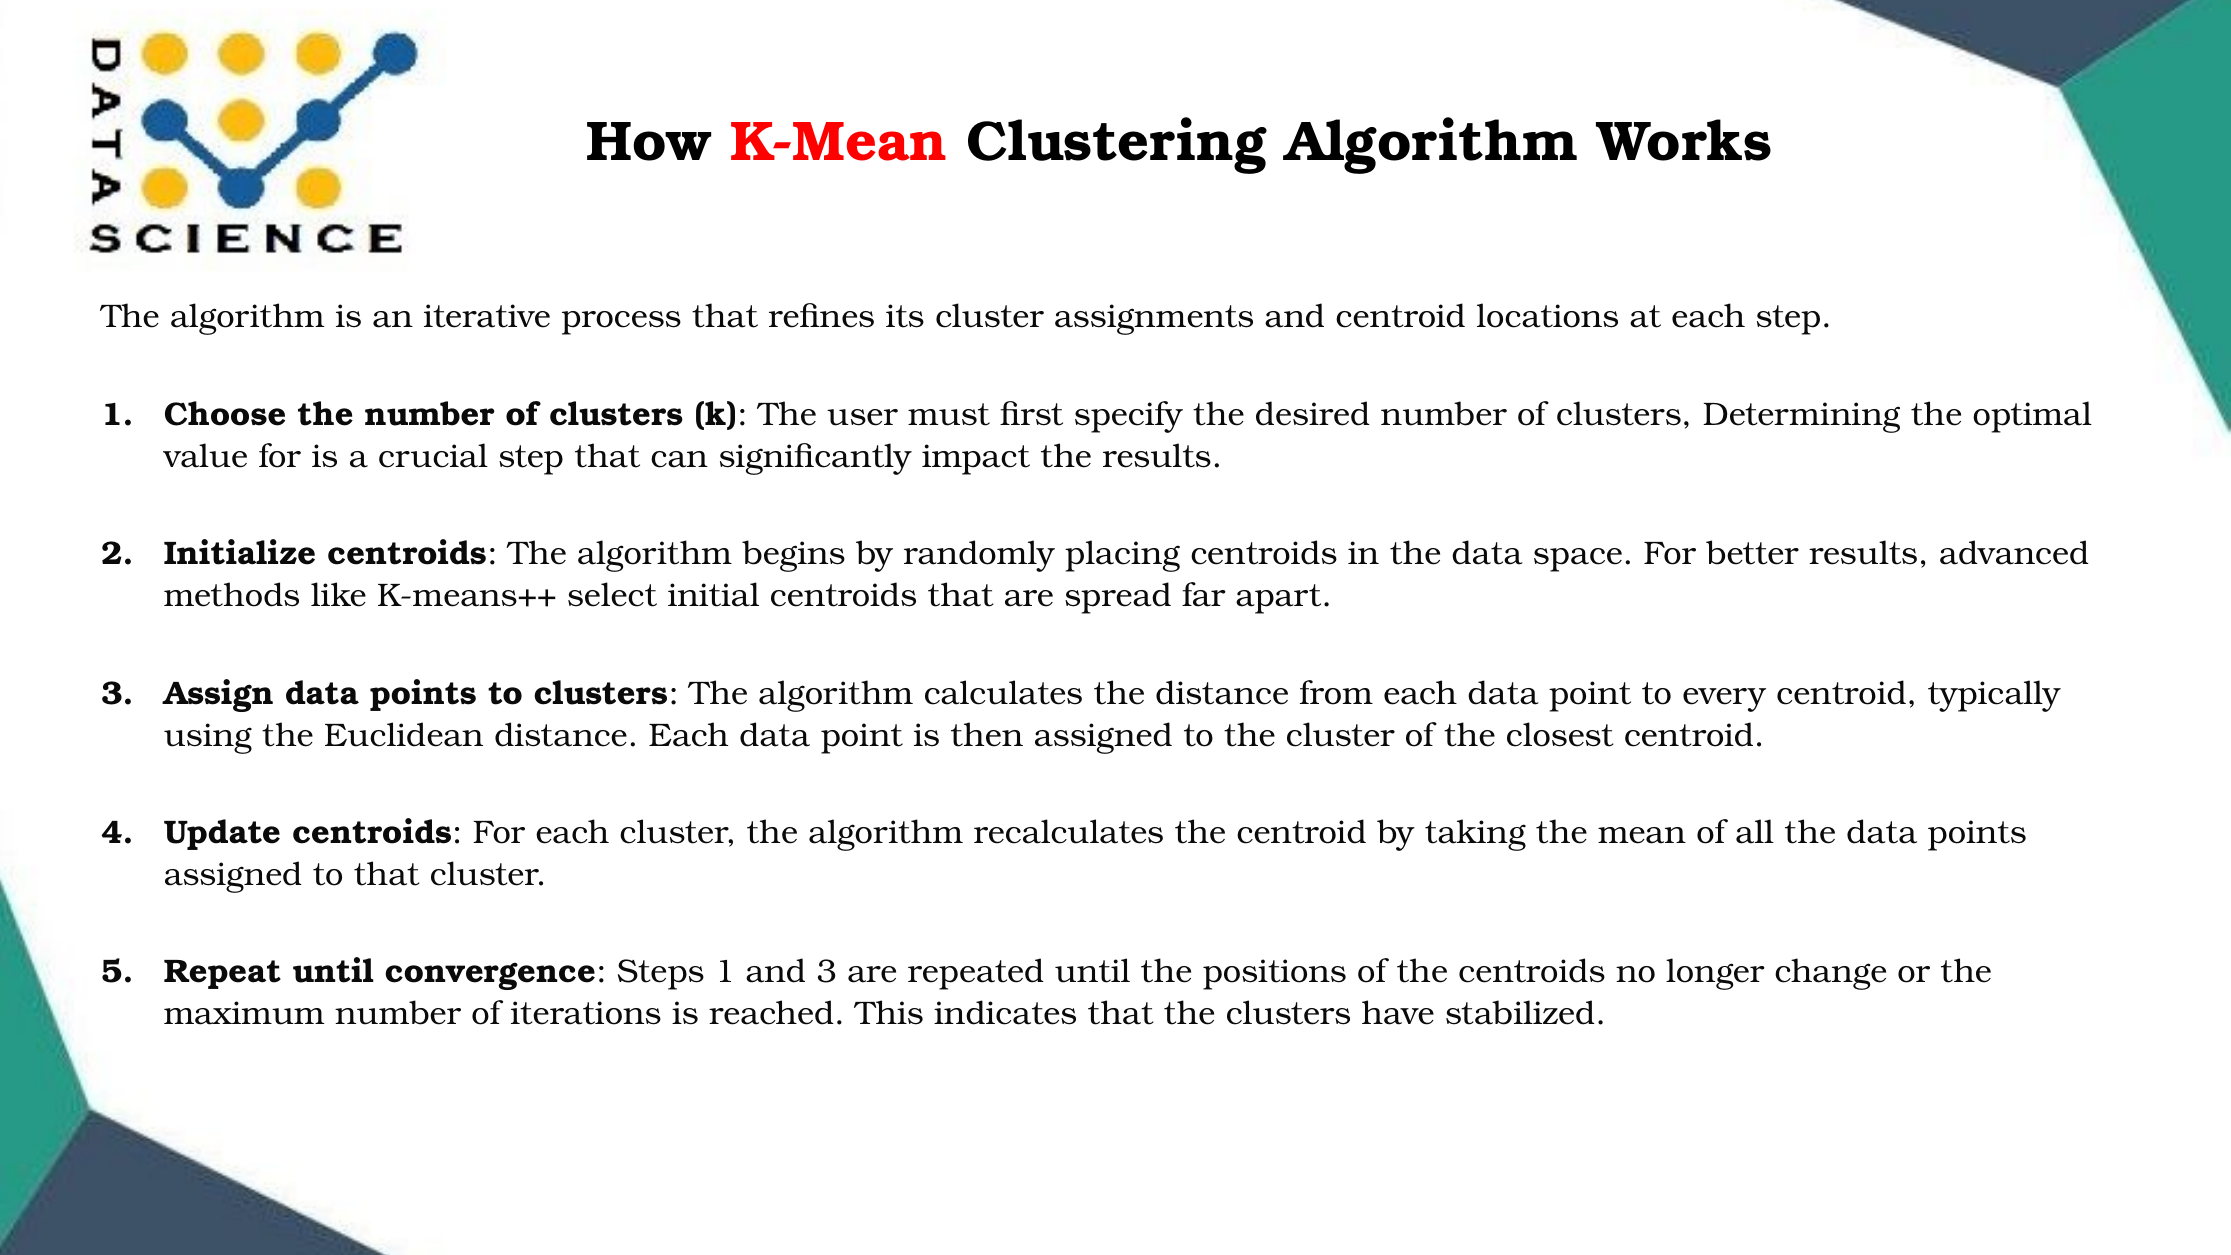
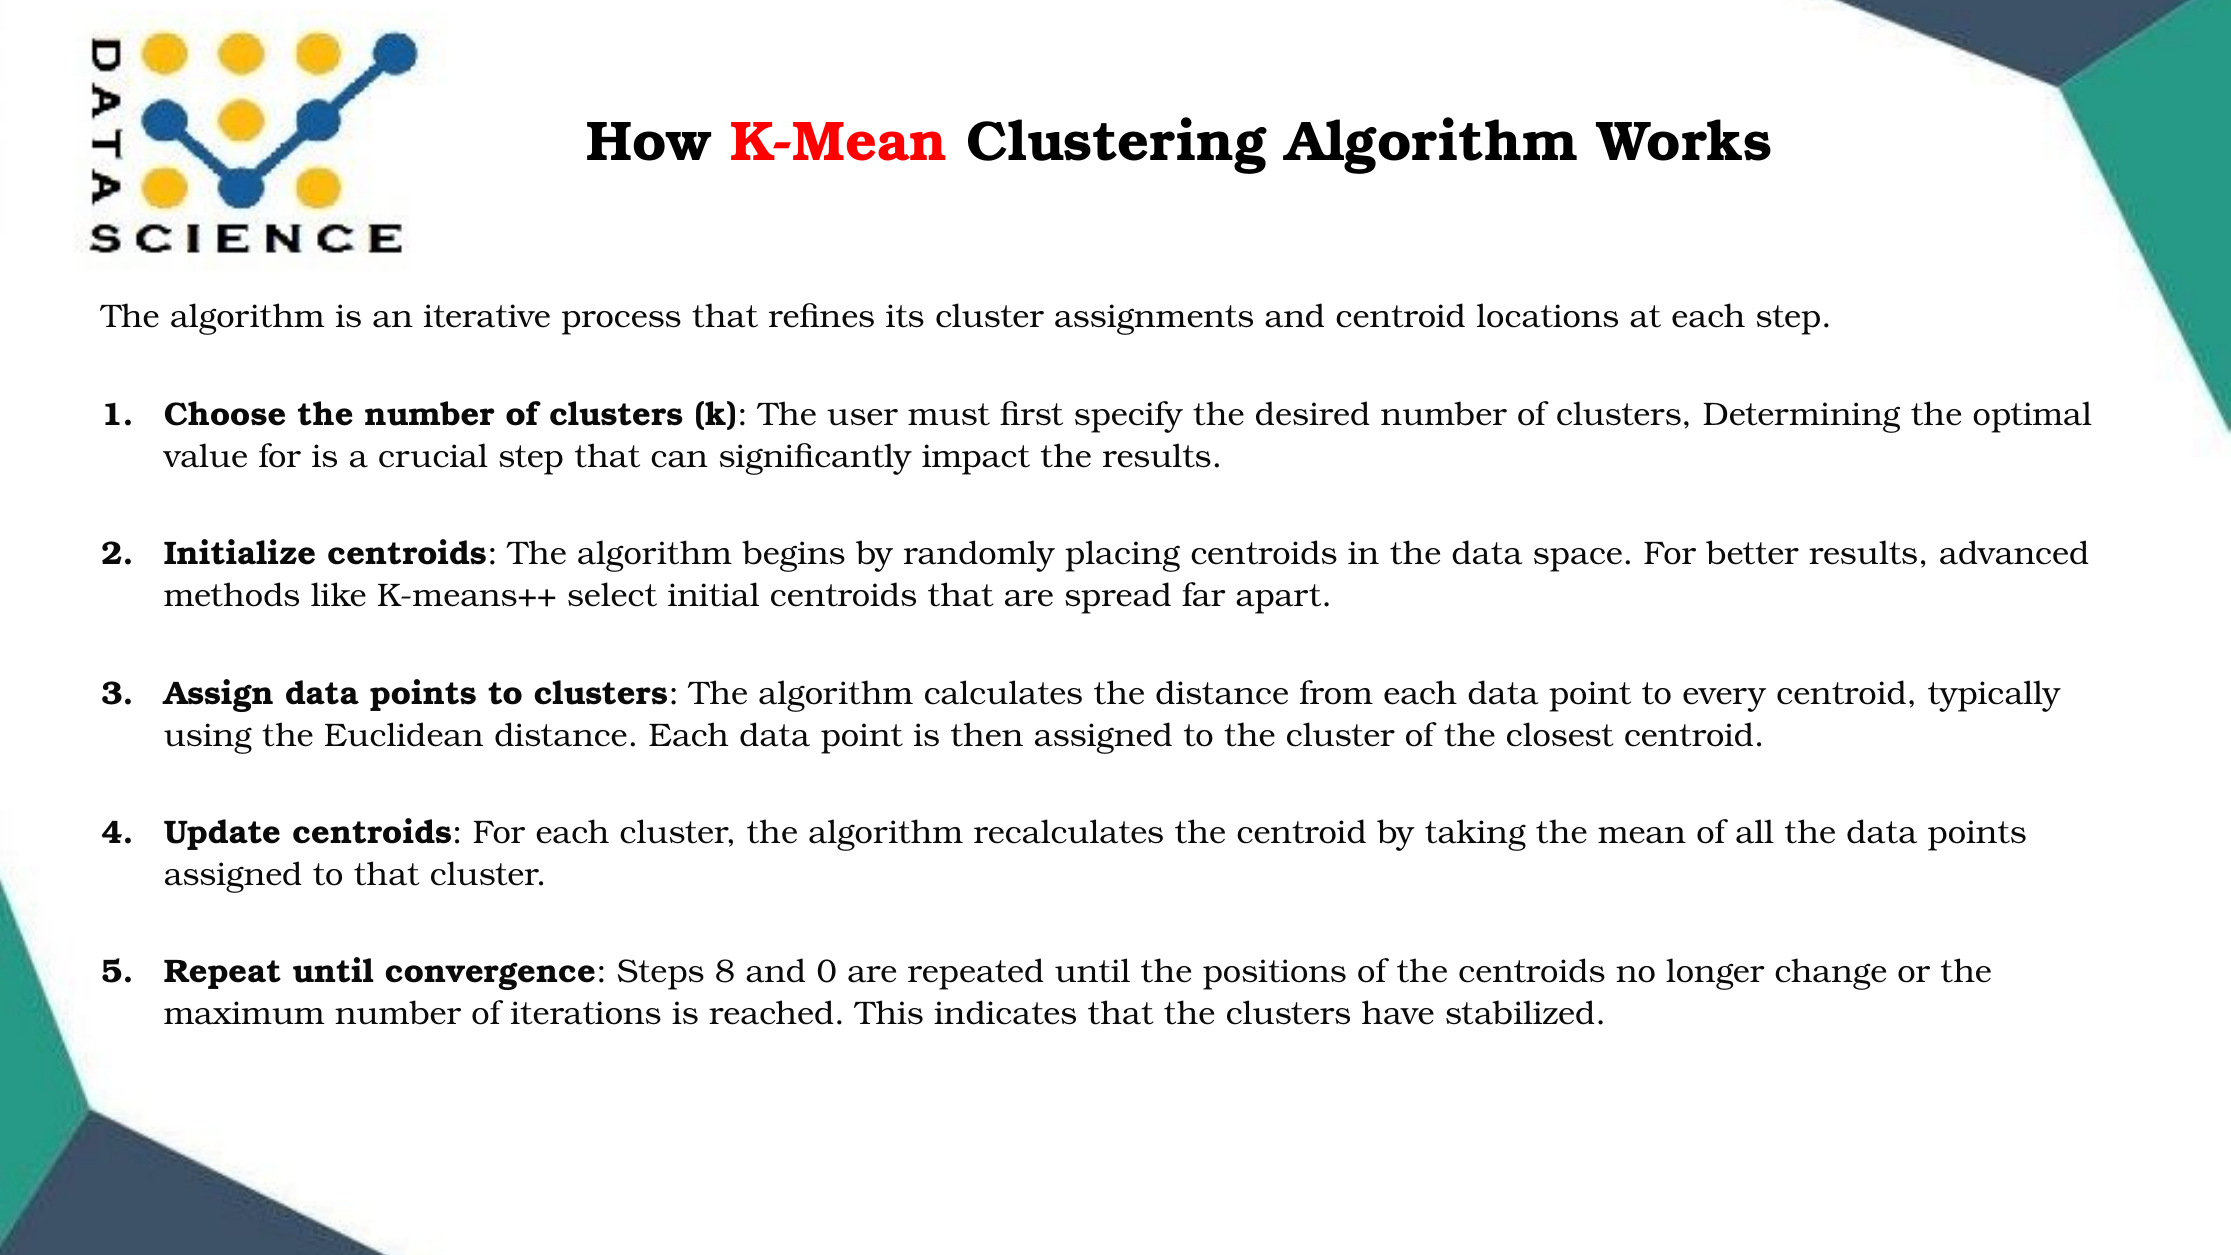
Steps 1: 1 -> 8
and 3: 3 -> 0
